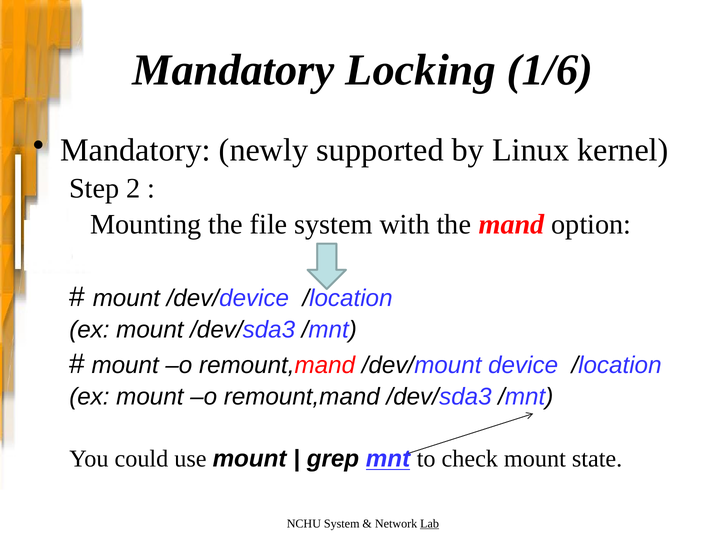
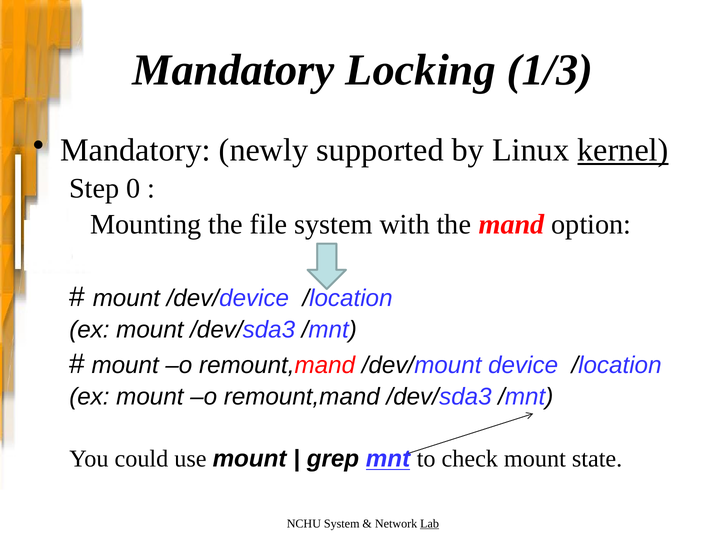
1/6: 1/6 -> 1/3
kernel underline: none -> present
2: 2 -> 0
